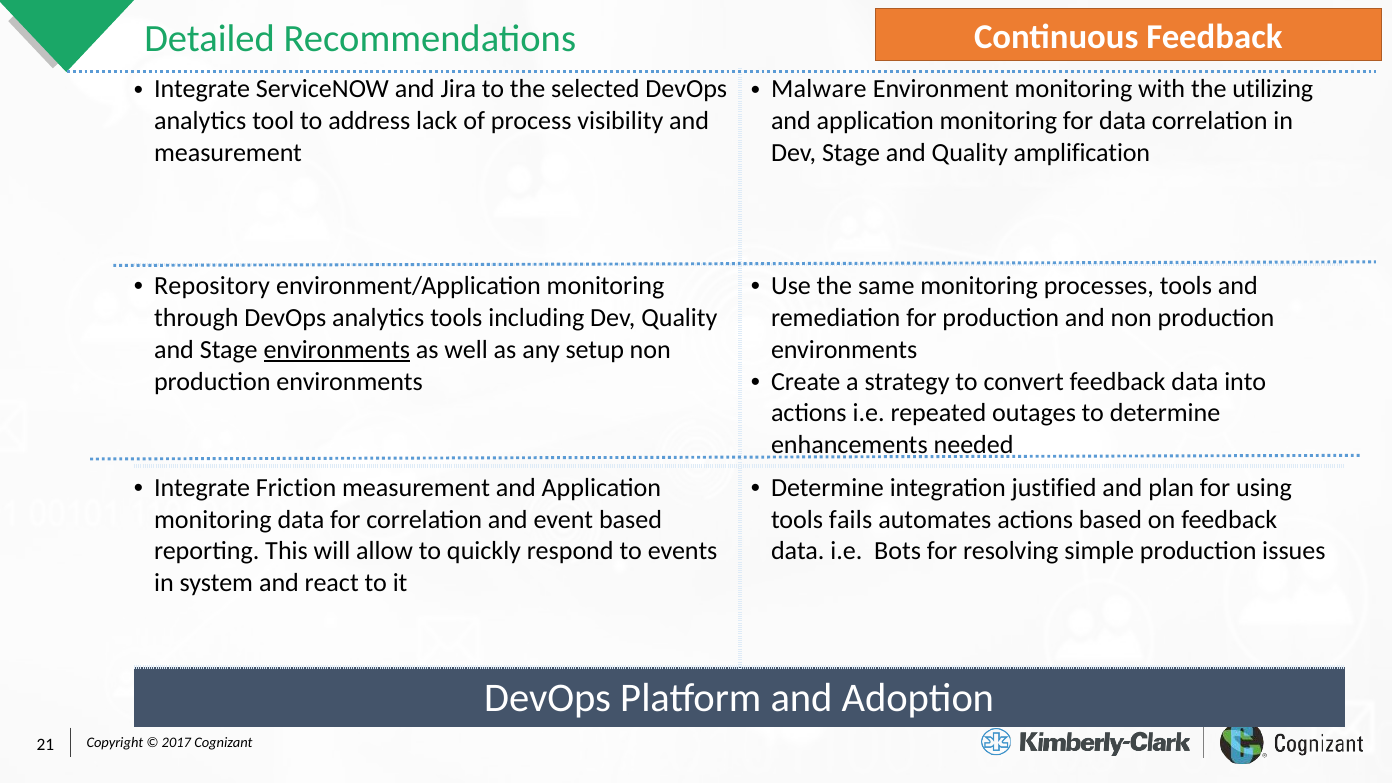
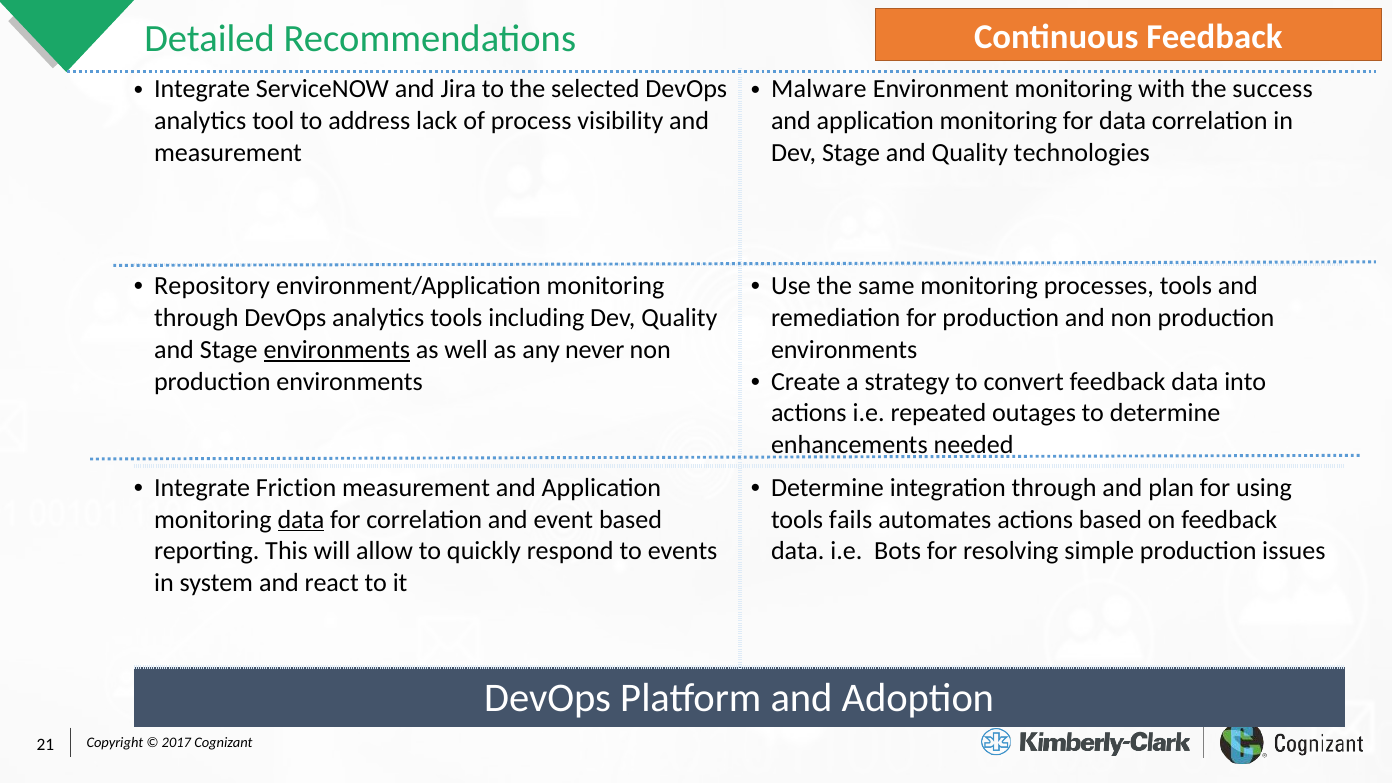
utilizing: utilizing -> success
amplification: amplification -> technologies
setup: setup -> never
integration justified: justified -> through
data at (301, 519) underline: none -> present
